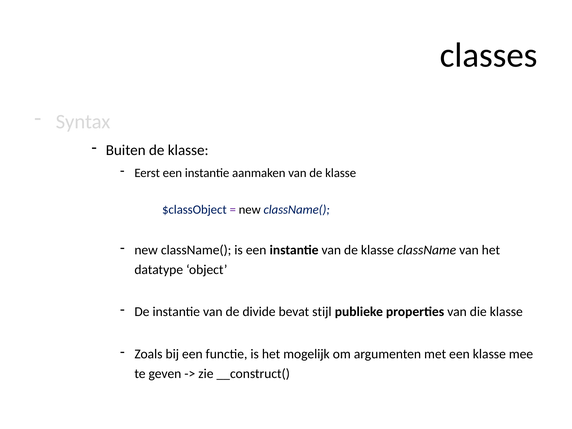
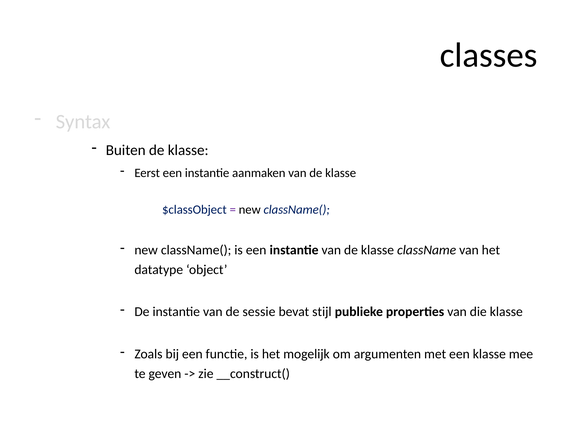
divide: divide -> sessie
